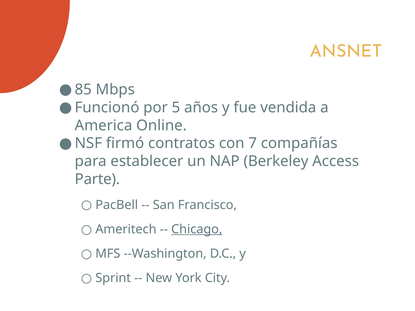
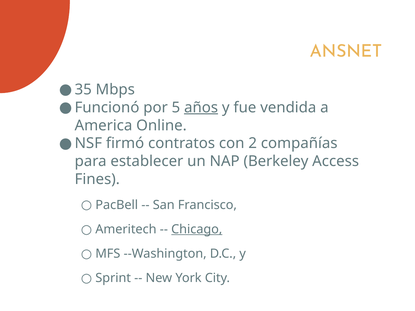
85: 85 -> 35
años underline: none -> present
7: 7 -> 2
Parte: Parte -> Fines
